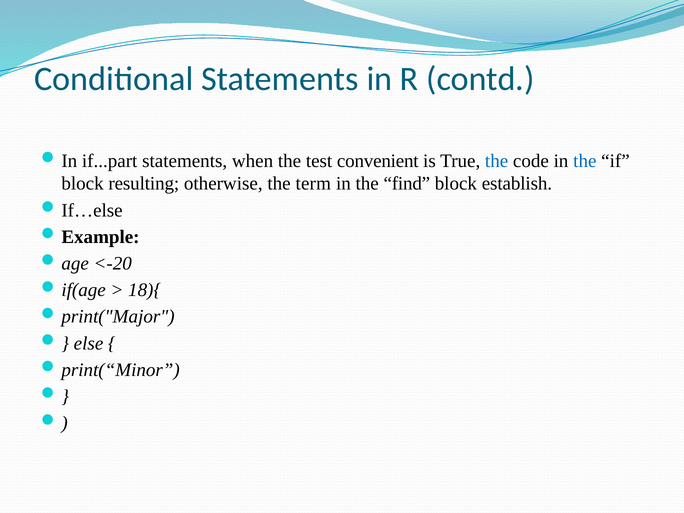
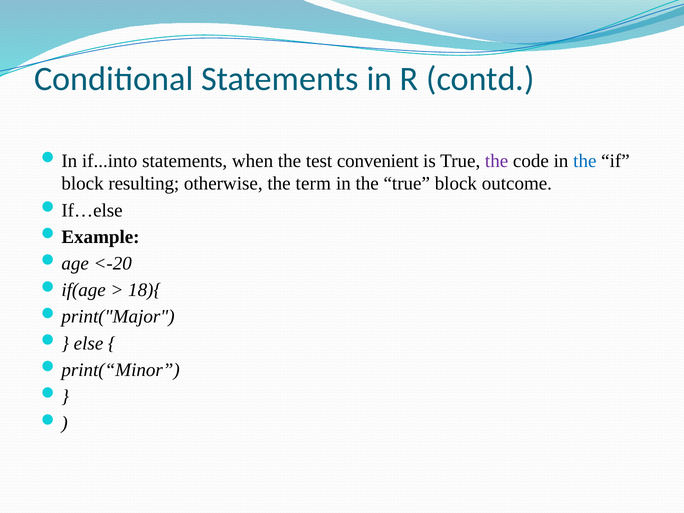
if...part: if...part -> if...into
the at (497, 161) colour: blue -> purple
the find: find -> true
establish: establish -> outcome
